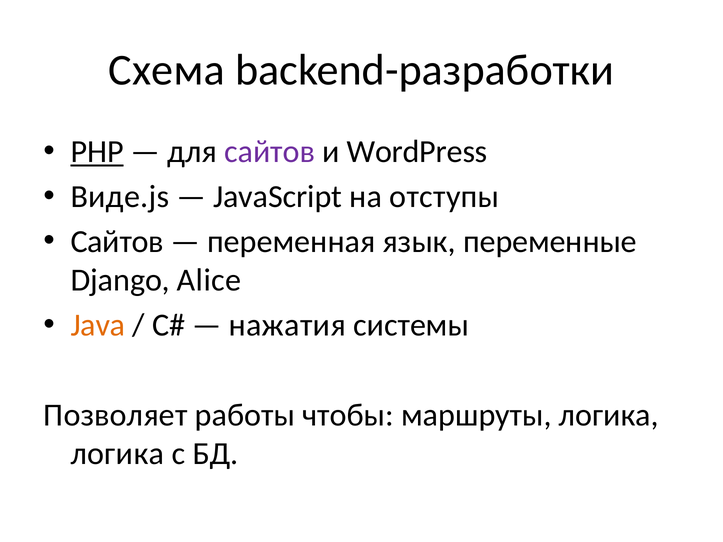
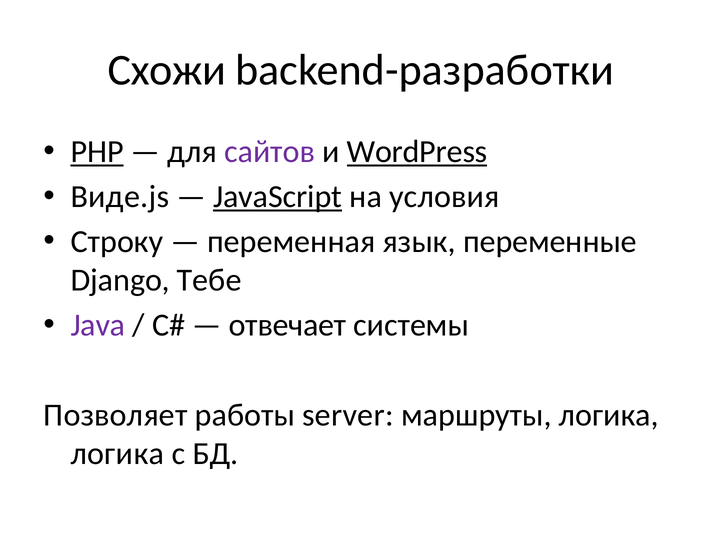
Схема: Схема -> Схожи
WordPress underline: none -> present
JavaScript underline: none -> present
отступы: отступы -> условия
Сайтов at (117, 242): Сайтов -> Строку
Alice: Alice -> Тебе
Java colour: orange -> purple
нажатия: нажатия -> отвечает
чтобы: чтобы -> server
